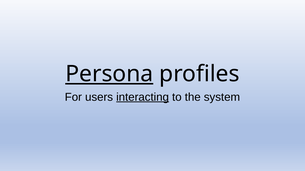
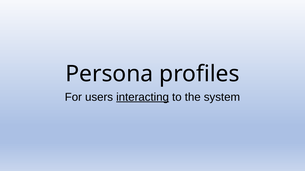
Persona underline: present -> none
